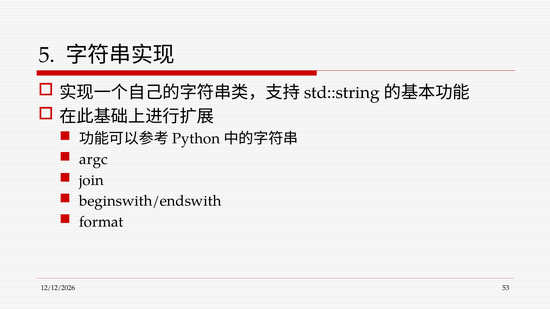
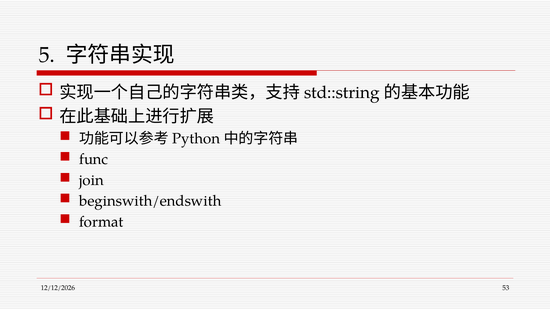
argc: argc -> func
